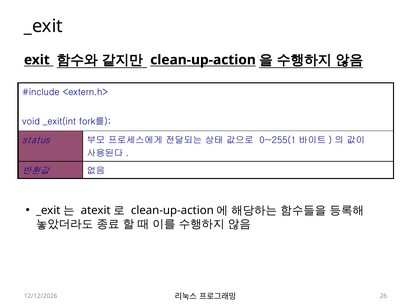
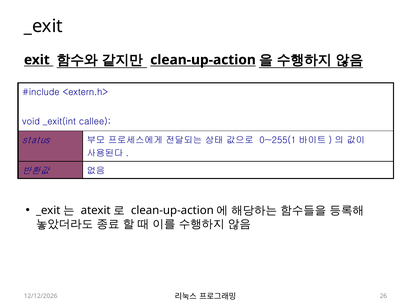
fork를: fork를 -> callee
